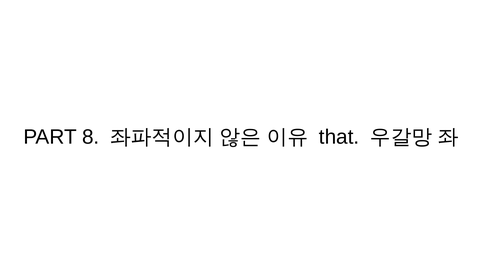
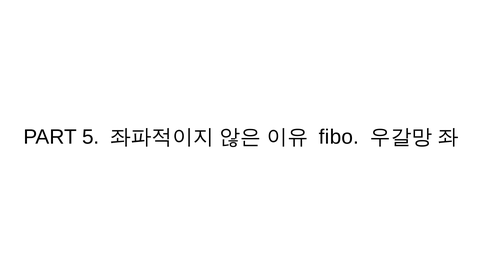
8: 8 -> 5
that: that -> fibo
